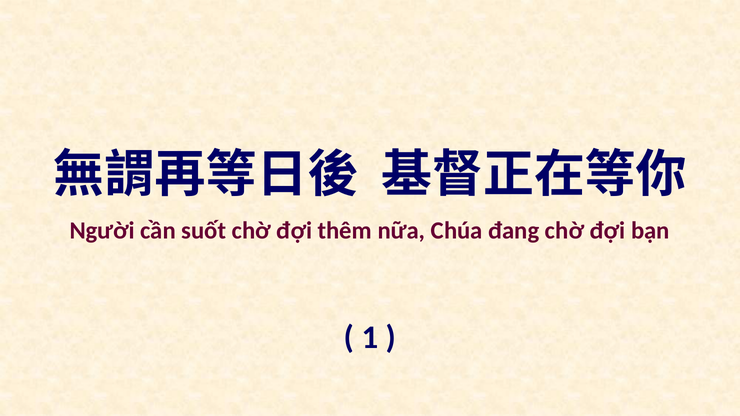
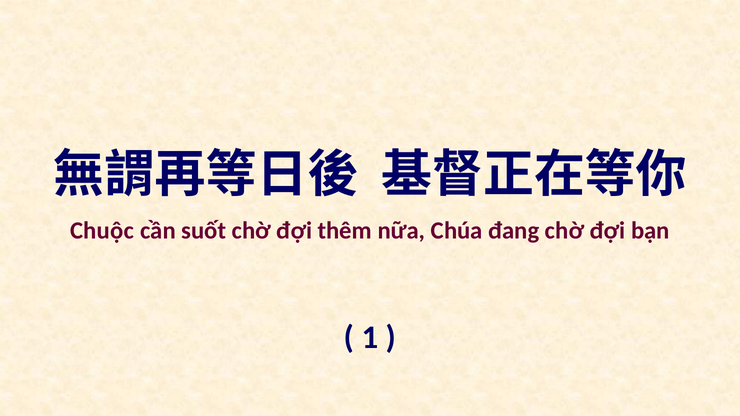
Người: Người -> Chuộc
